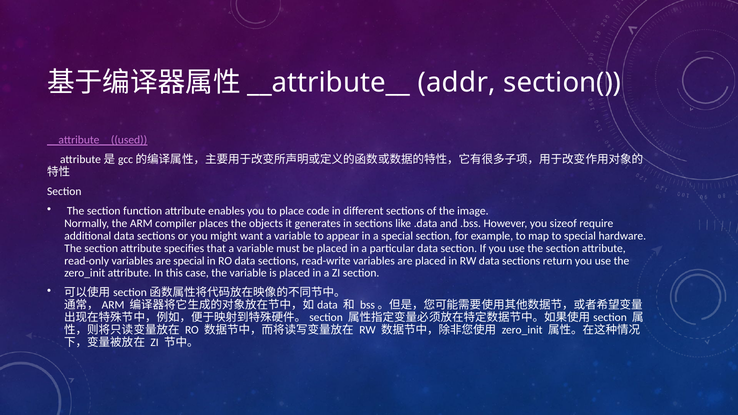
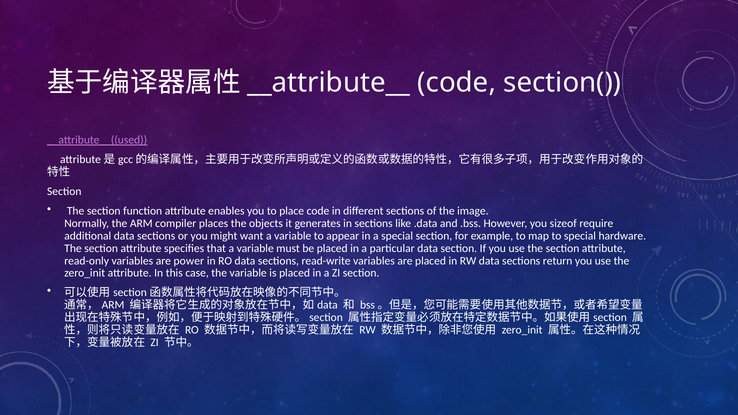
addr at (457, 83): addr -> code
are special: special -> power
